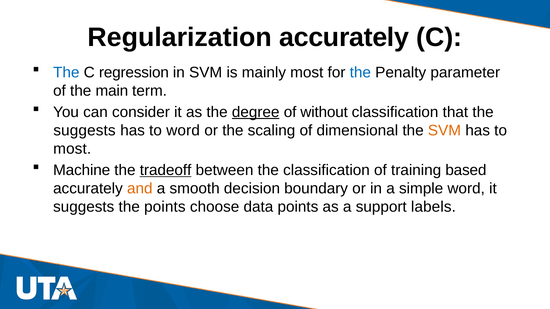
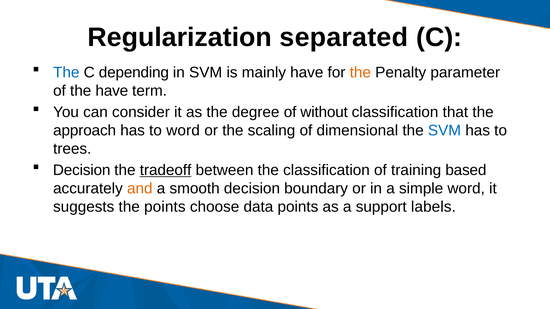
Regularization accurately: accurately -> separated
regression: regression -> depending
mainly most: most -> have
the at (360, 72) colour: blue -> orange
the main: main -> have
degree underline: present -> none
suggests at (84, 131): suggests -> approach
SVM at (444, 131) colour: orange -> blue
most at (72, 149): most -> trees
Machine at (82, 170): Machine -> Decision
